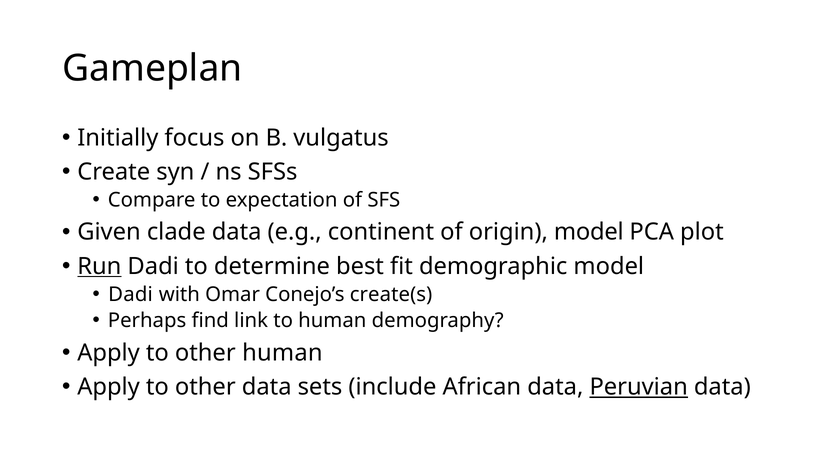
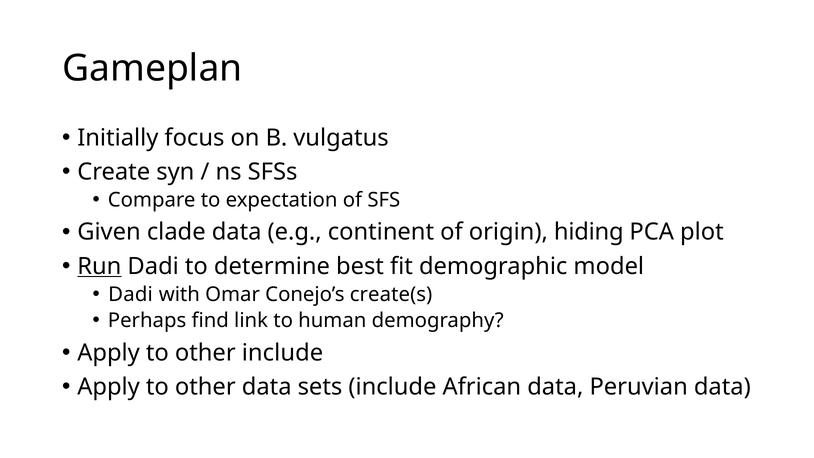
origin model: model -> hiding
other human: human -> include
Peruvian underline: present -> none
